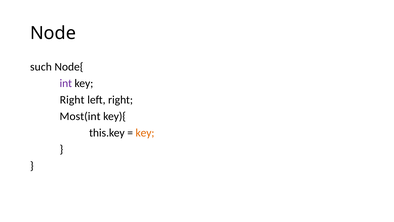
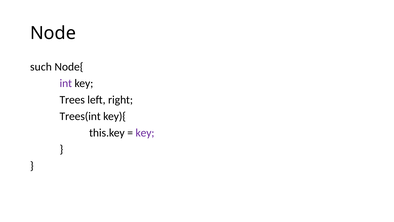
Right at (72, 100): Right -> Trees
Most(int: Most(int -> Trees(int
key at (145, 133) colour: orange -> purple
